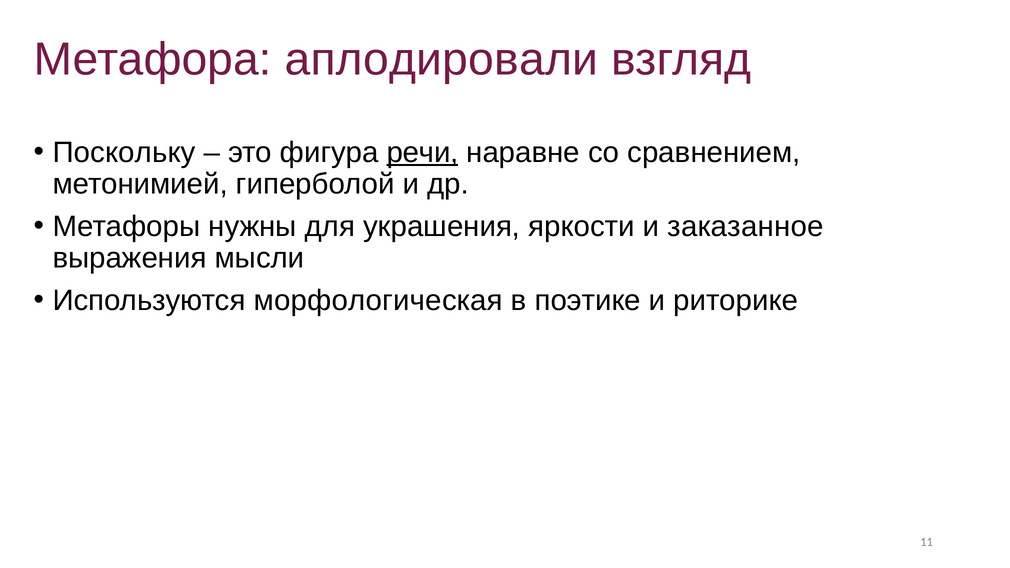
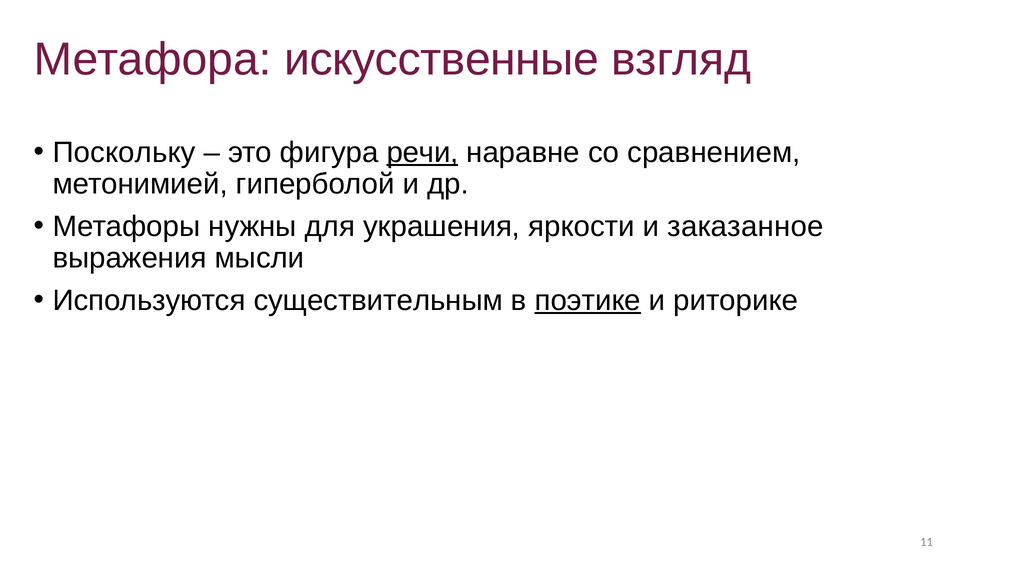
аплодировали: аплодировали -> искусственные
морфологическая: морфологическая -> существительным
поэтике underline: none -> present
